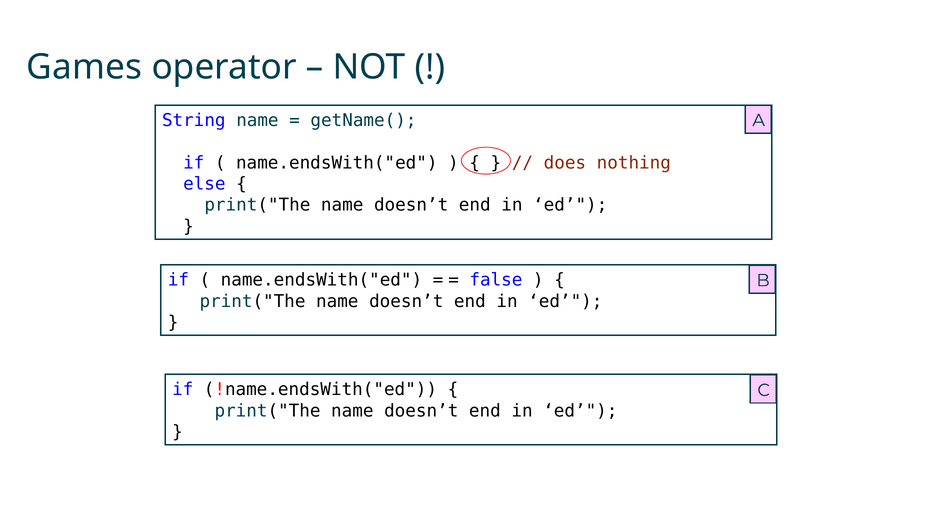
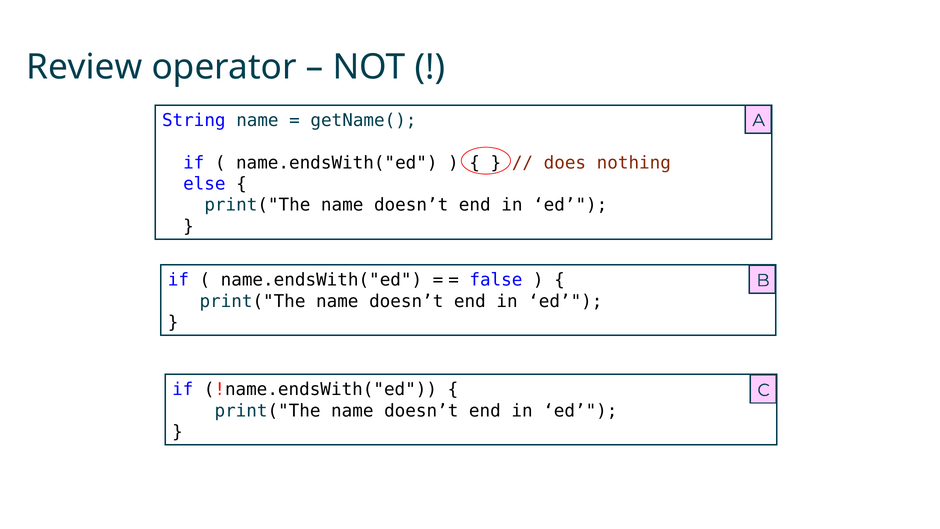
Games: Games -> Review
